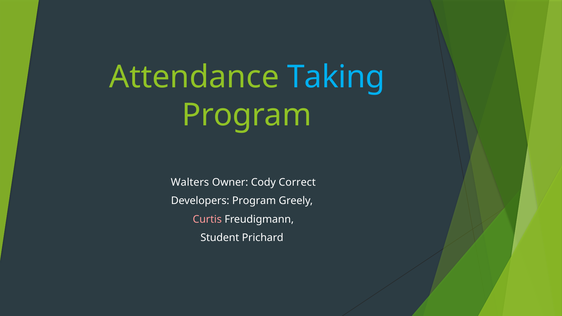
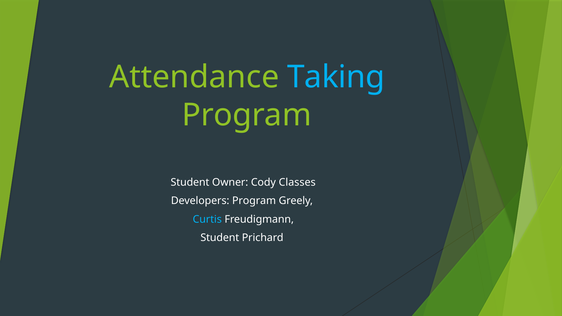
Walters at (190, 182): Walters -> Student
Correct: Correct -> Classes
Curtis colour: pink -> light blue
